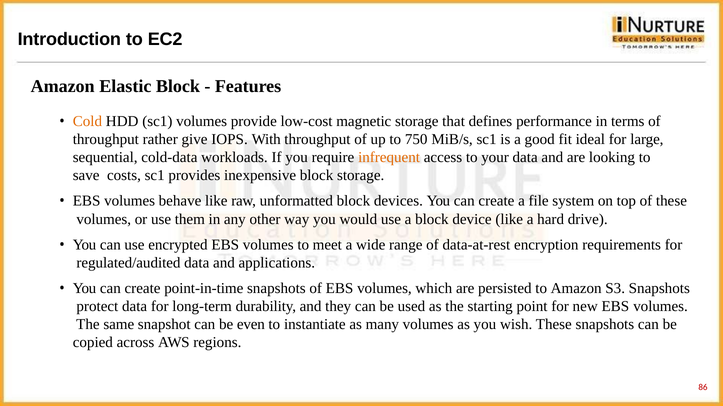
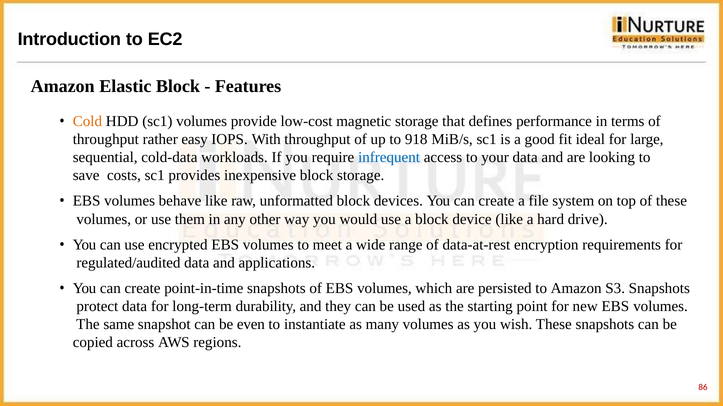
give: give -> easy
750: 750 -> 918
infrequent colour: orange -> blue
